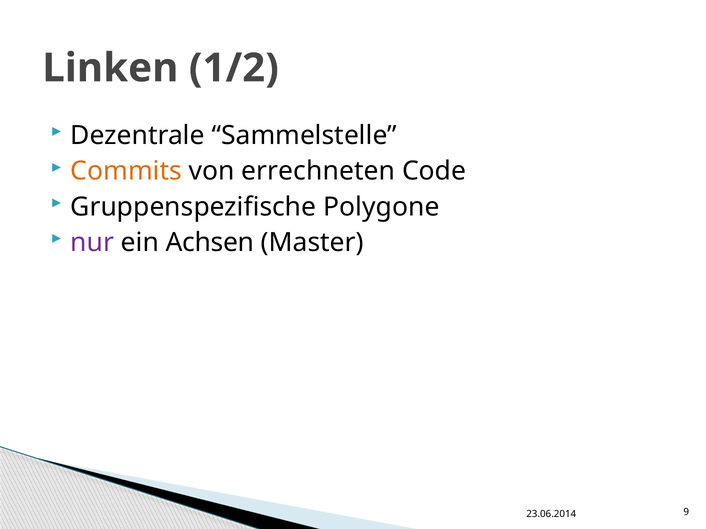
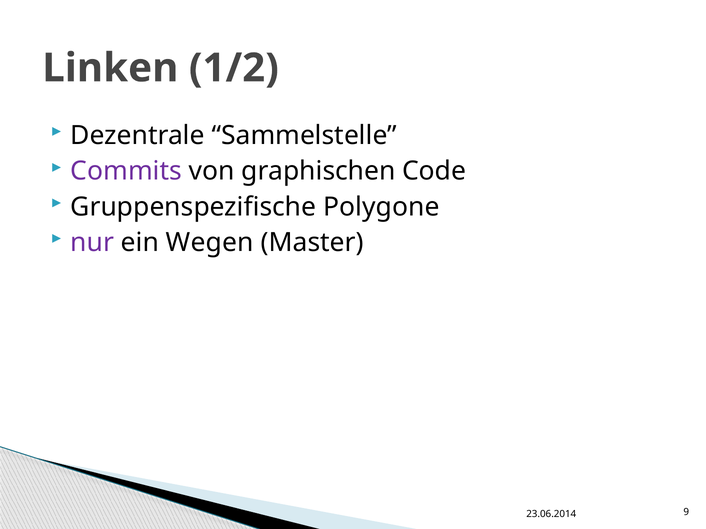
Commits colour: orange -> purple
errechneten: errechneten -> graphischen
Achsen: Achsen -> Wegen
